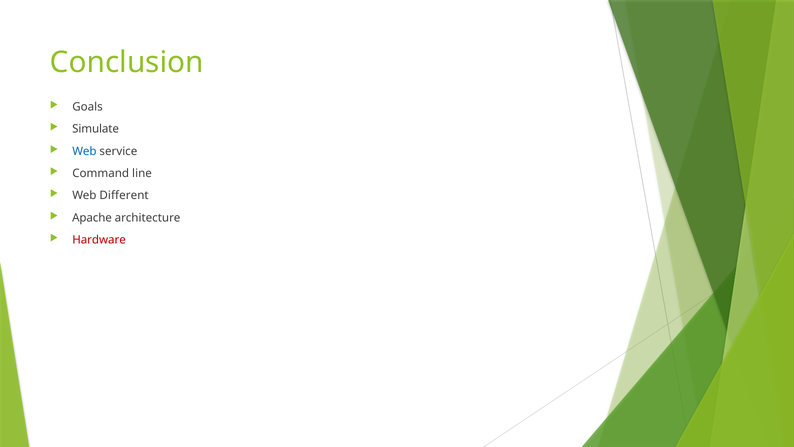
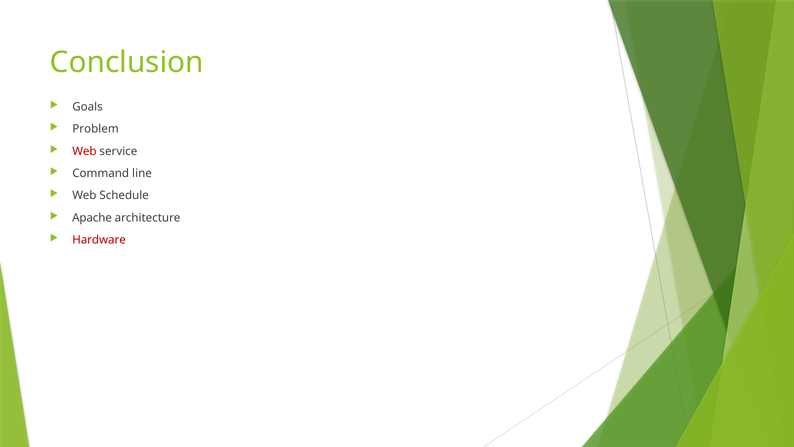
Simulate: Simulate -> Problem
Web at (84, 151) colour: blue -> red
Different: Different -> Schedule
